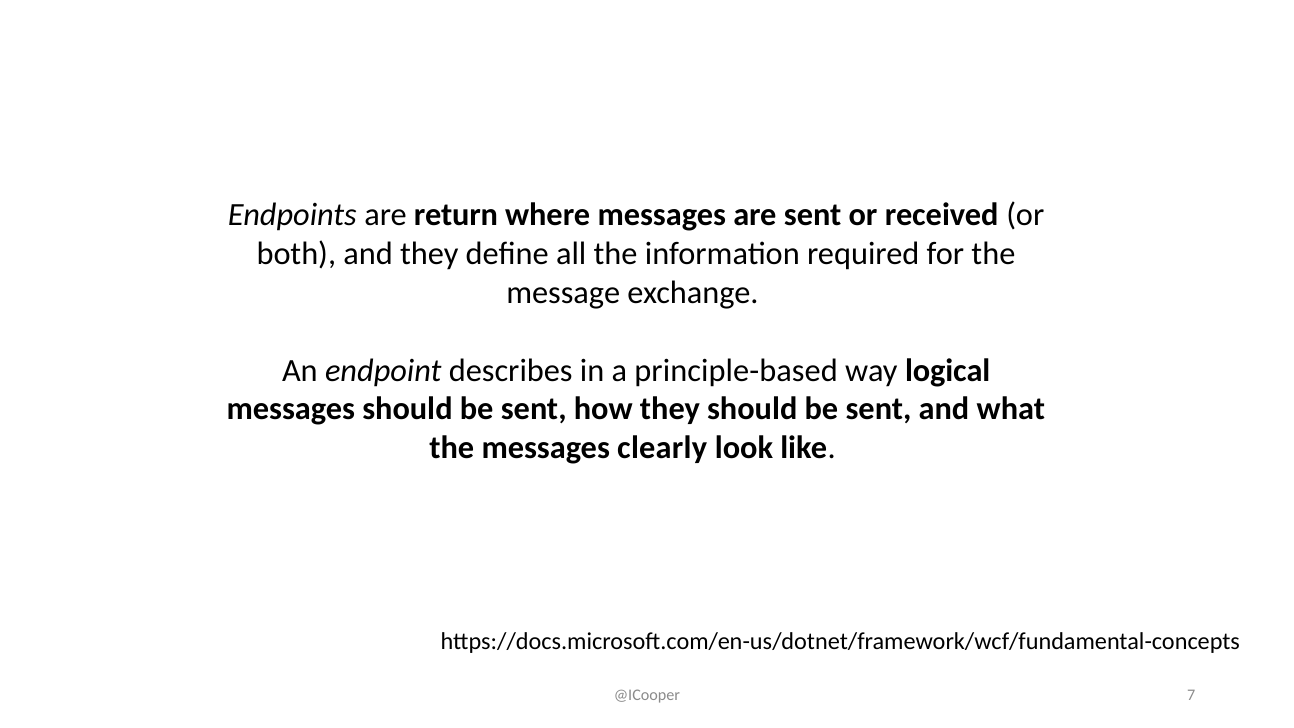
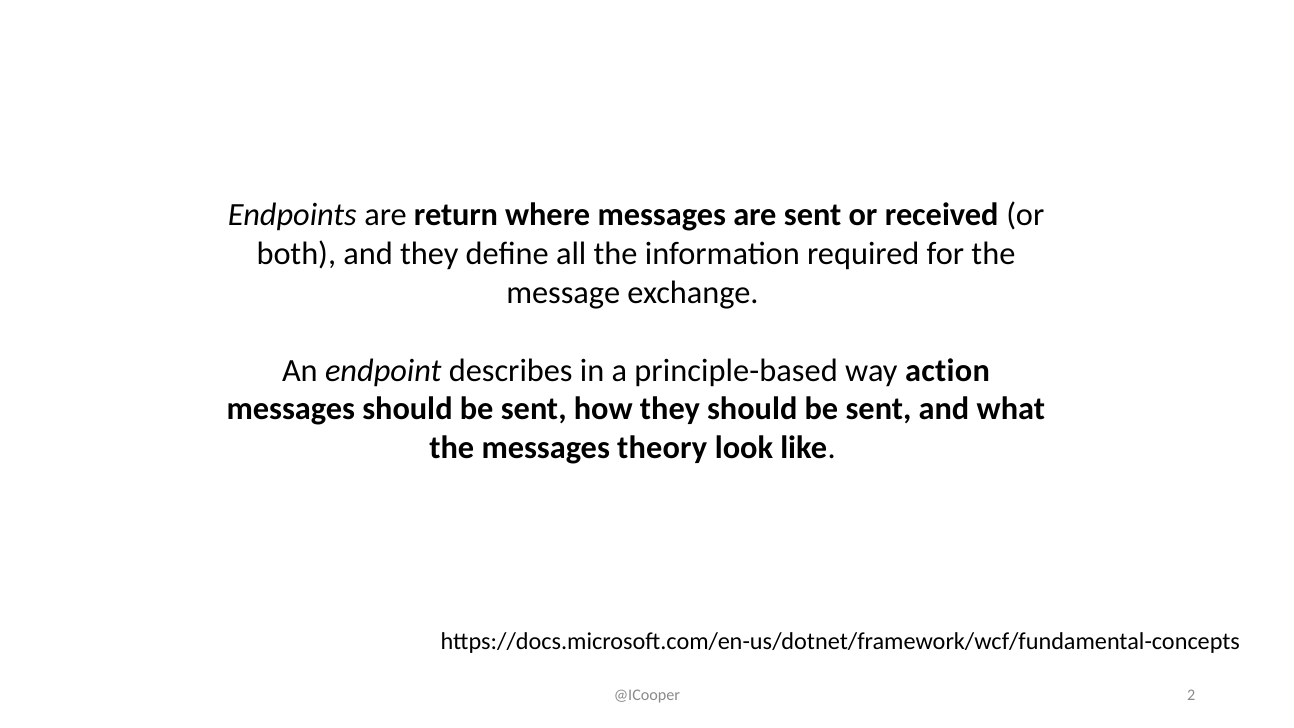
logical: logical -> action
clearly: clearly -> theory
7: 7 -> 2
